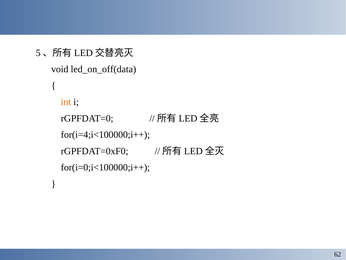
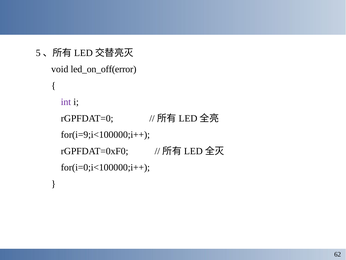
led_on_off(data: led_on_off(data -> led_on_off(error
int colour: orange -> purple
for(i=4;i<100000;i++: for(i=4;i<100000;i++ -> for(i=9;i<100000;i++
